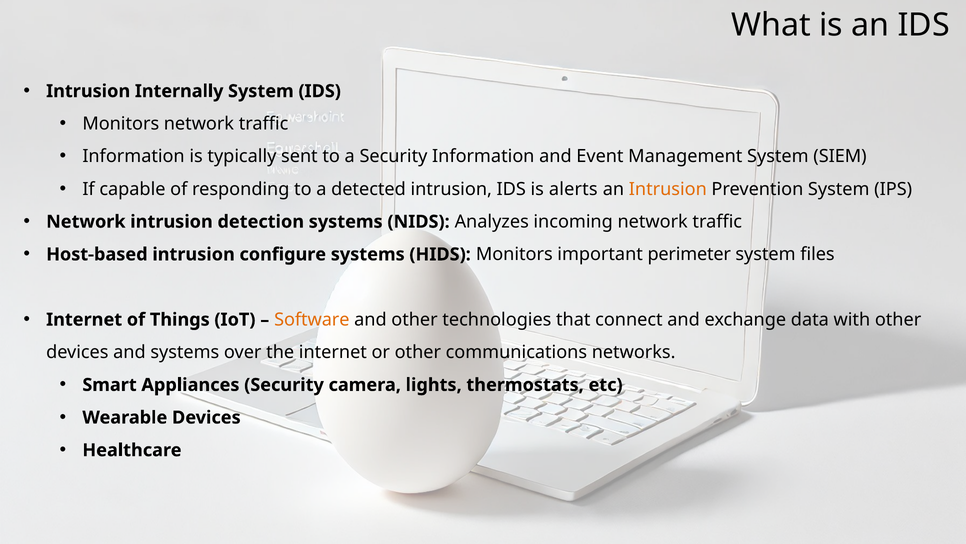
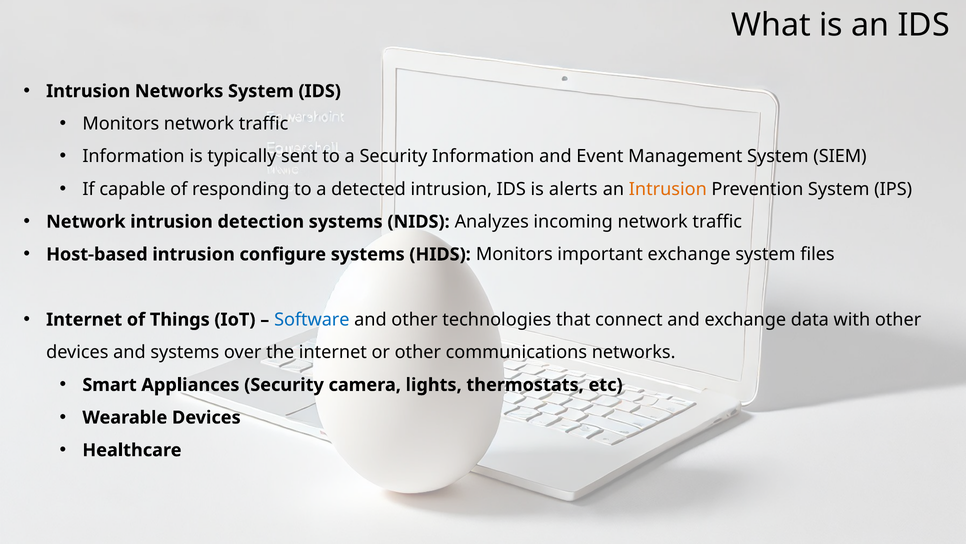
Intrusion Internally: Internally -> Networks
important perimeter: perimeter -> exchange
Software colour: orange -> blue
